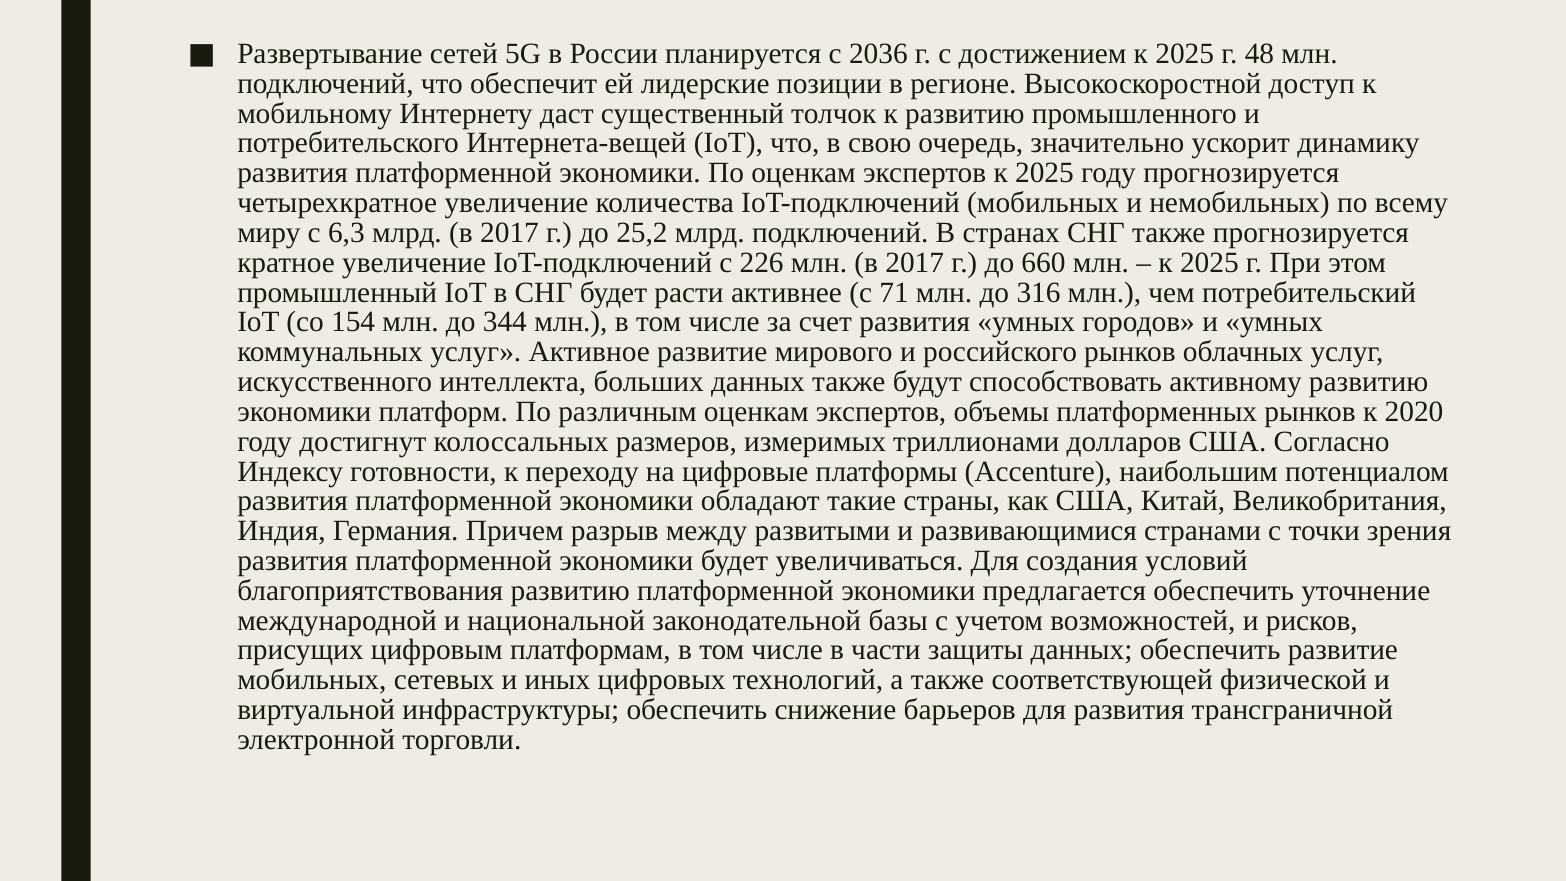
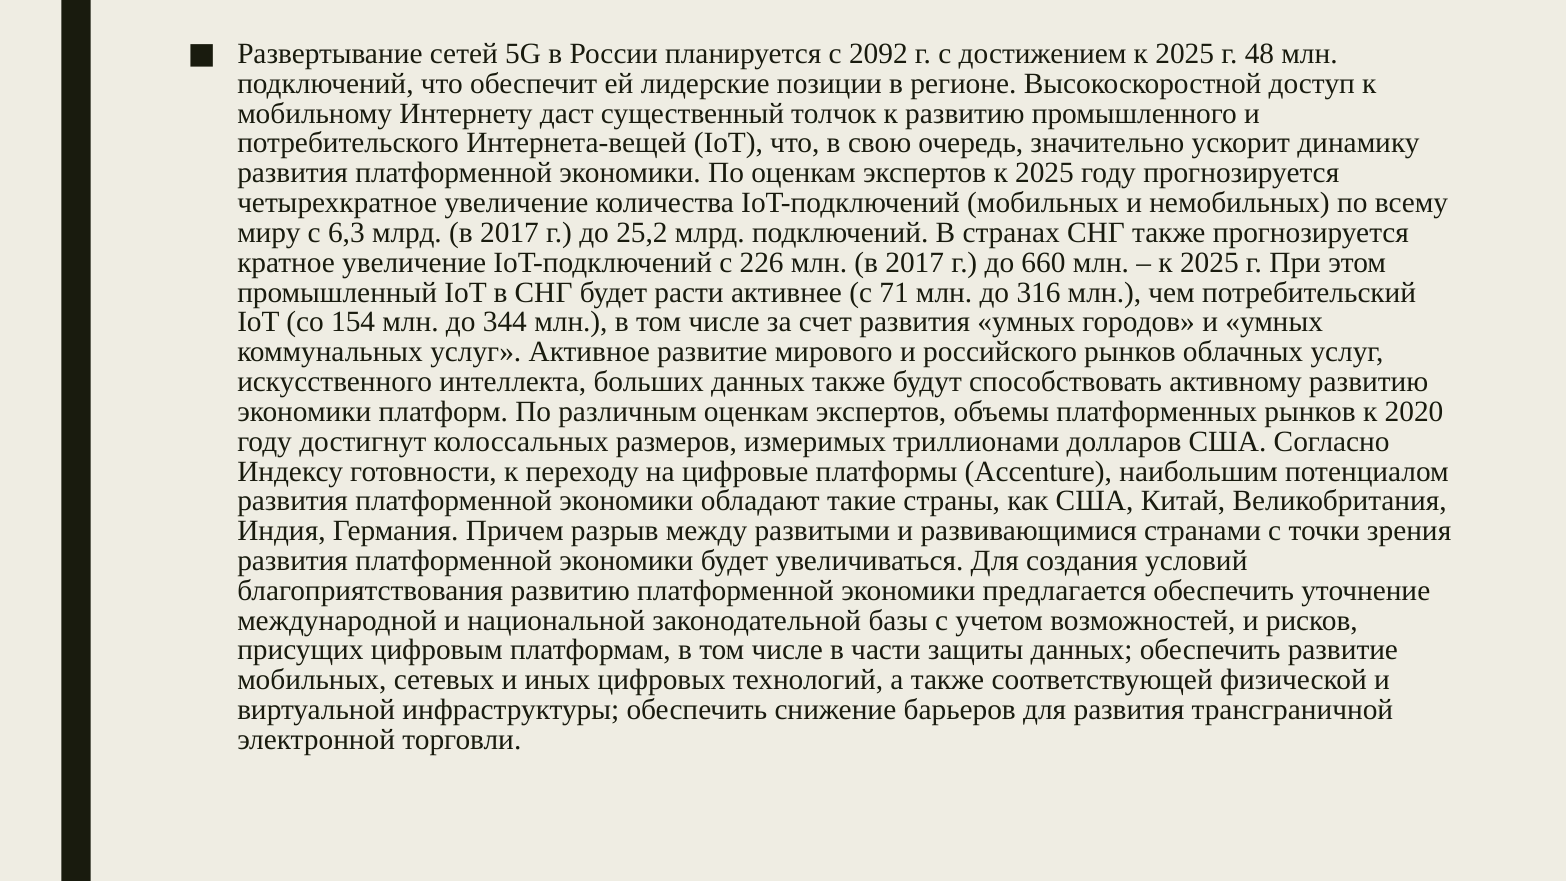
2036: 2036 -> 2092
